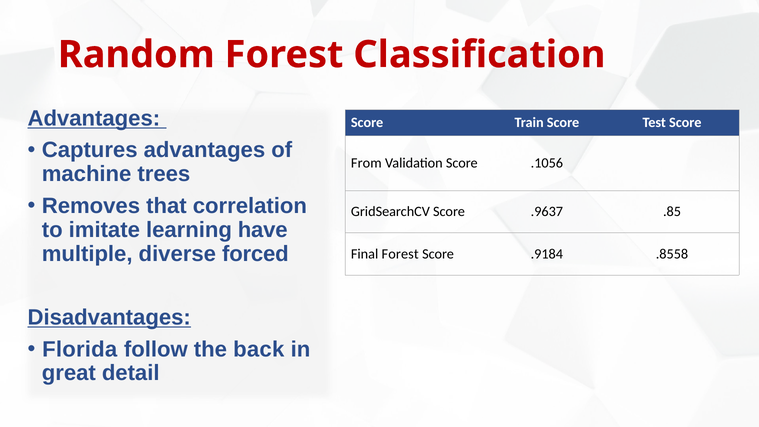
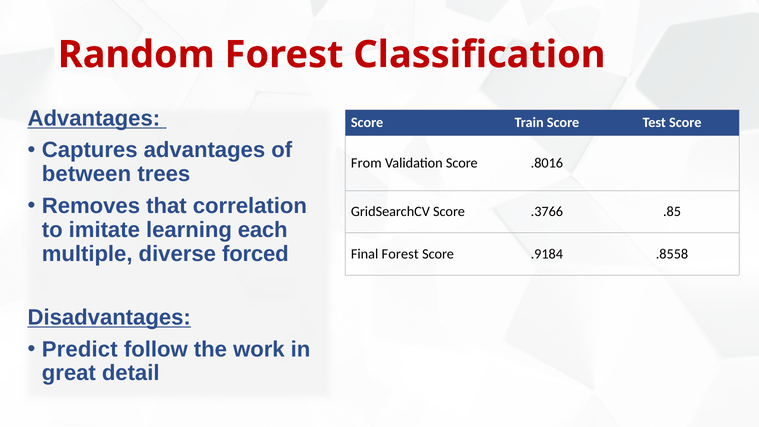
.1056: .1056 -> .8016
machine: machine -> between
.9637: .9637 -> .3766
have: have -> each
Florida: Florida -> Predict
back: back -> work
